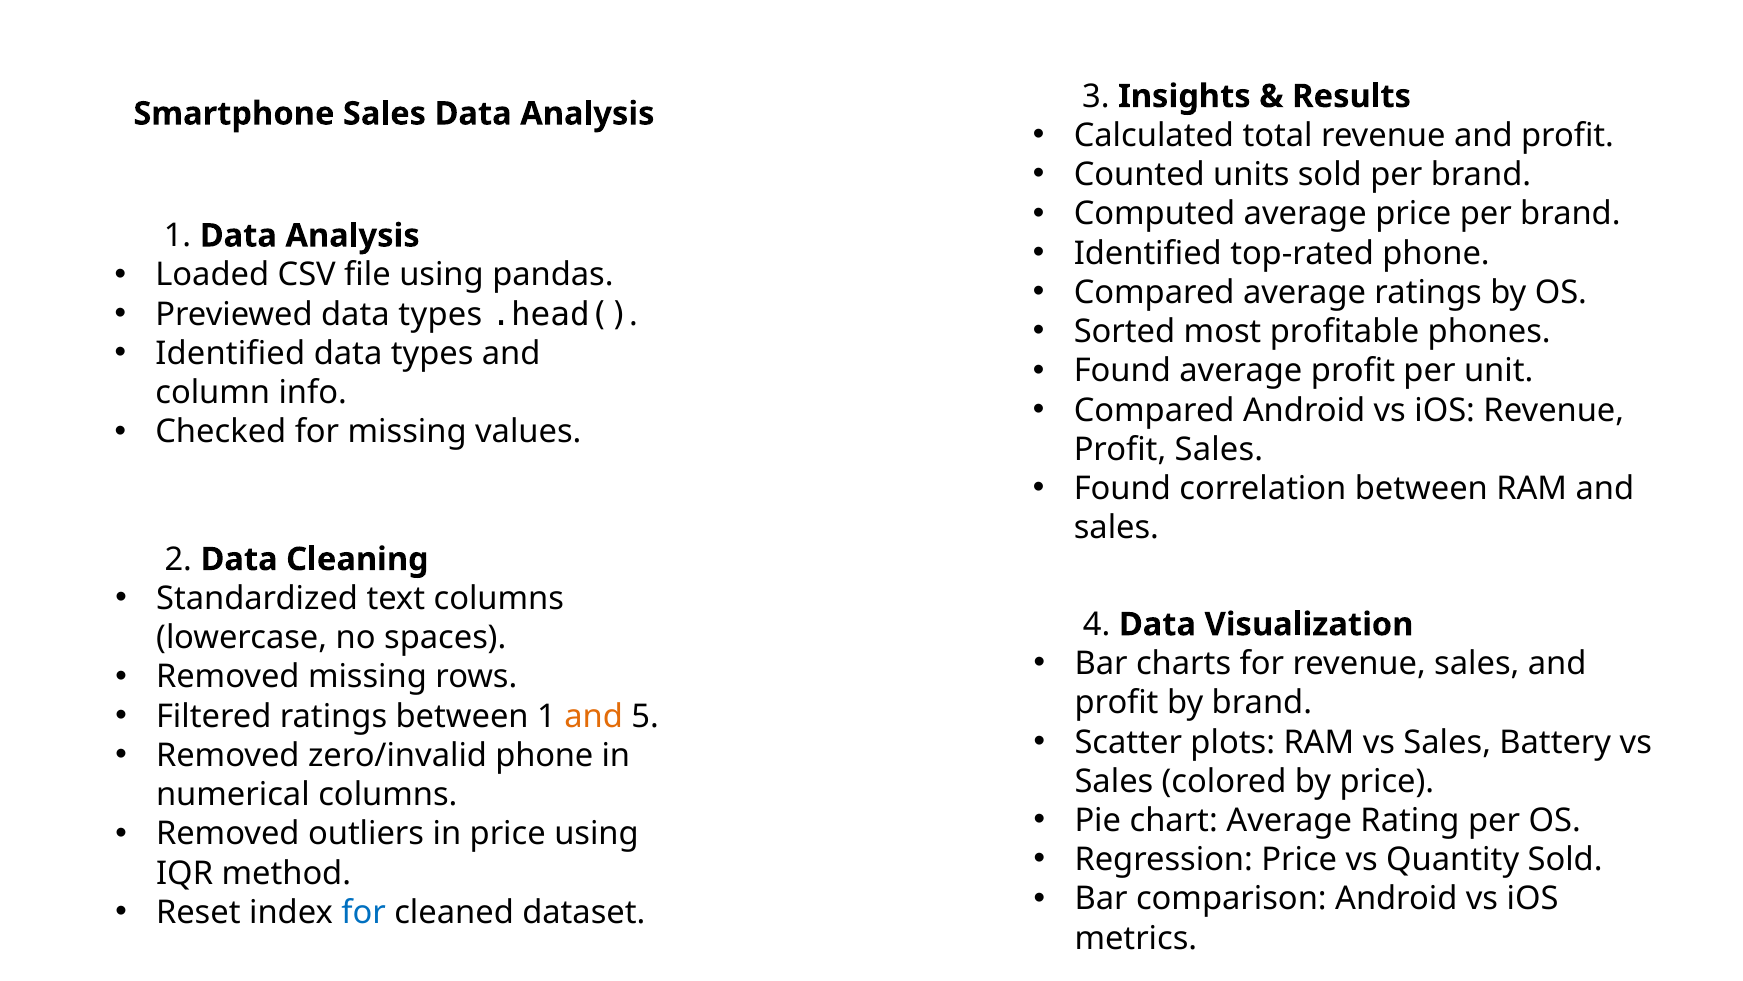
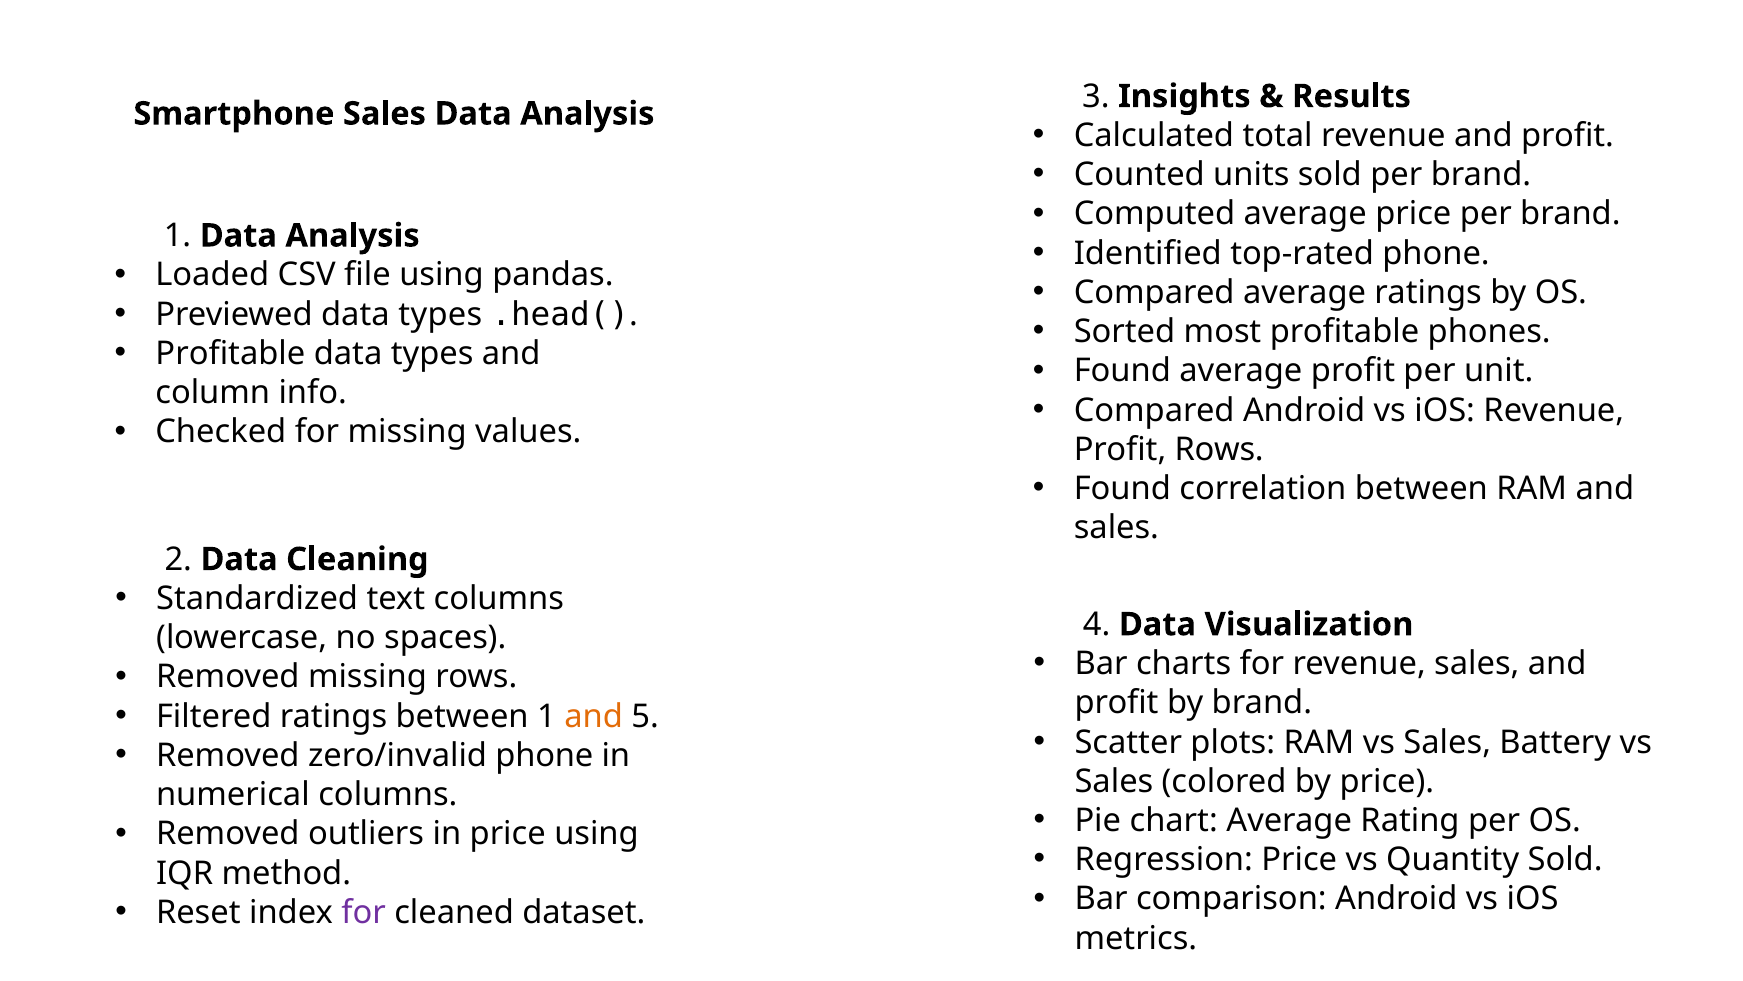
Identified at (230, 353): Identified -> Profitable
Profit Sales: Sales -> Rows
for at (364, 912) colour: blue -> purple
